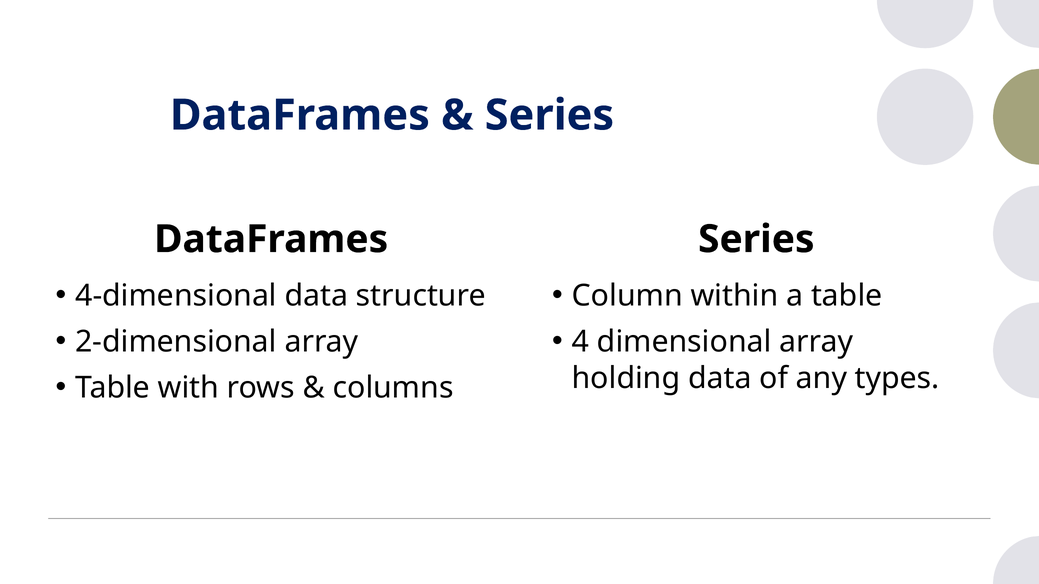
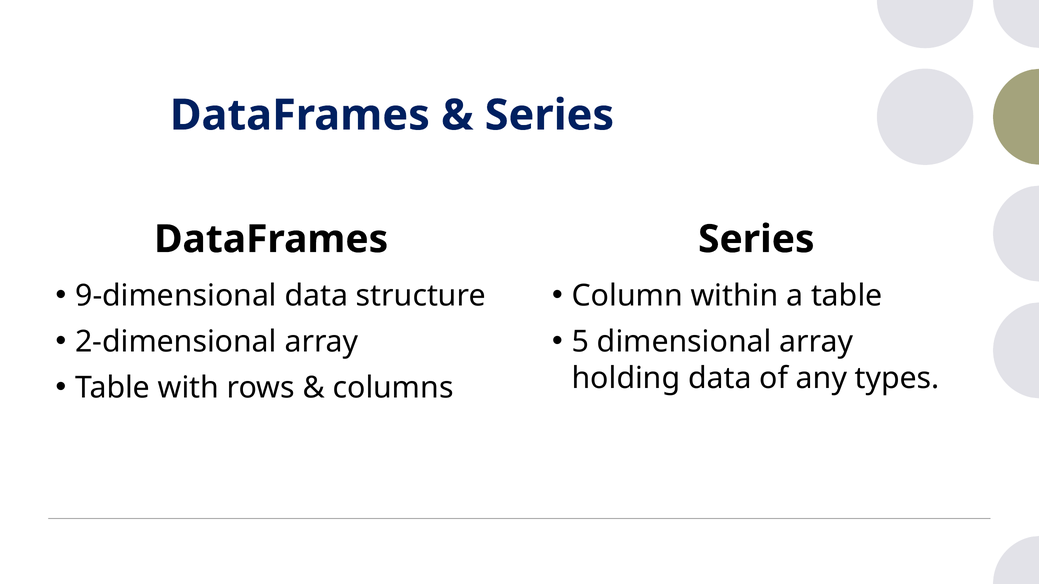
4-dimensional: 4-dimensional -> 9-dimensional
4: 4 -> 5
